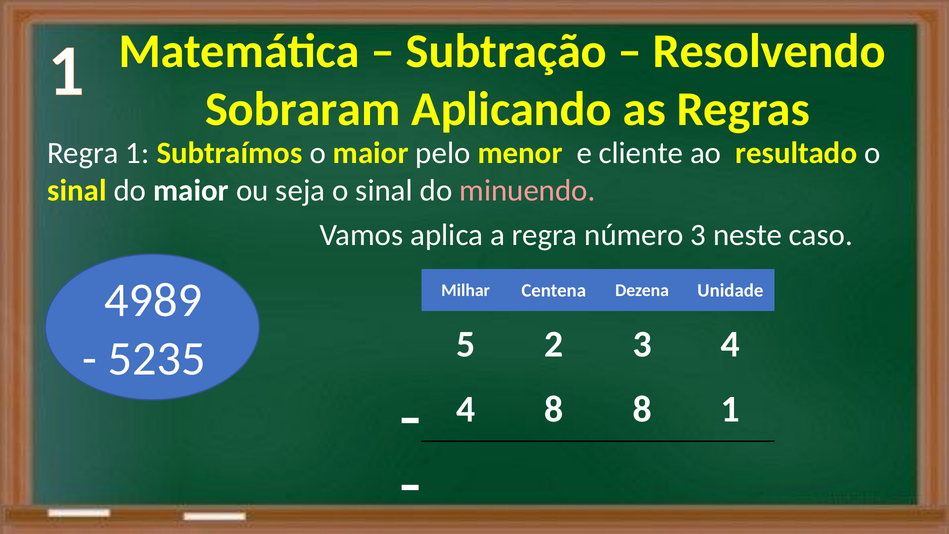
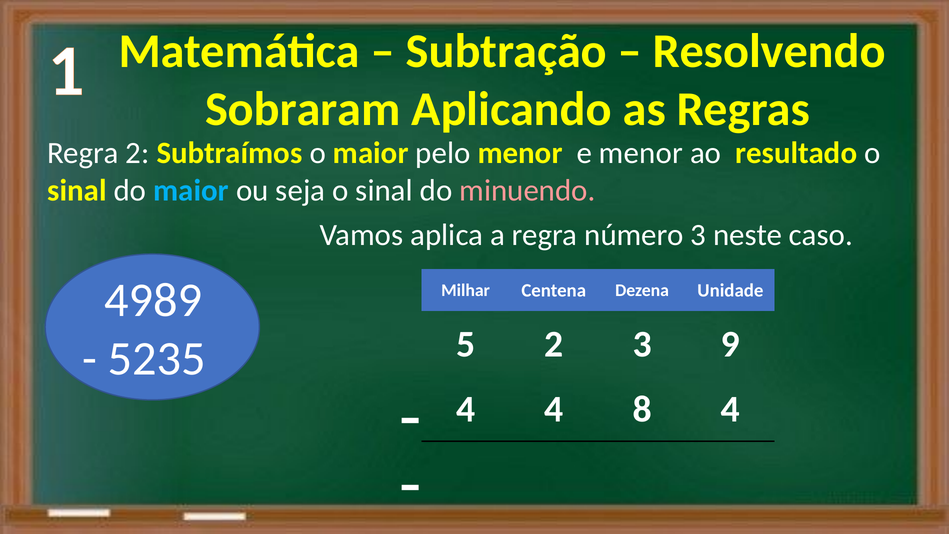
Regra 1: 1 -> 2
e cliente: cliente -> menor
maior at (191, 190) colour: white -> light blue
3 4: 4 -> 9
4 8: 8 -> 4
8 1: 1 -> 4
